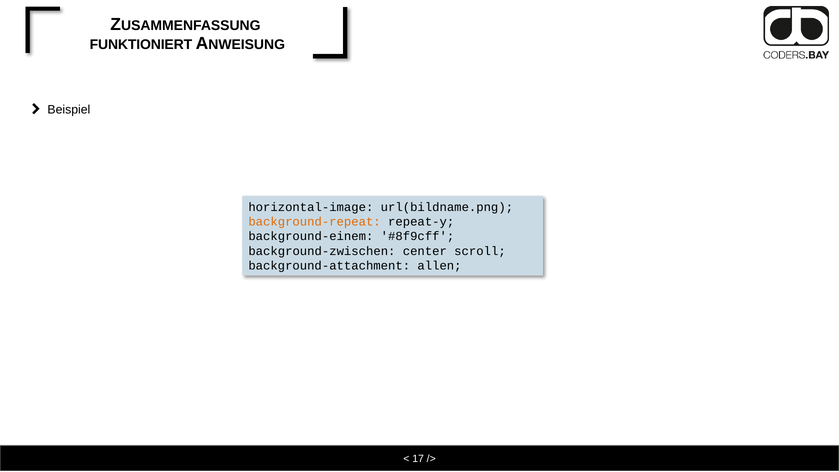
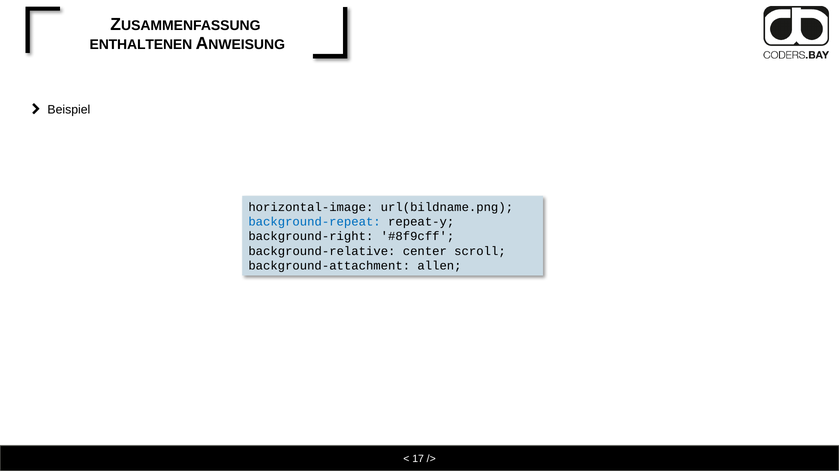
FUNKTIONIERT: FUNKTIONIERT -> ENTHALTENEN
background-repeat colour: orange -> blue
background-einem: background-einem -> background-right
background-zwischen: background-zwischen -> background-relative
